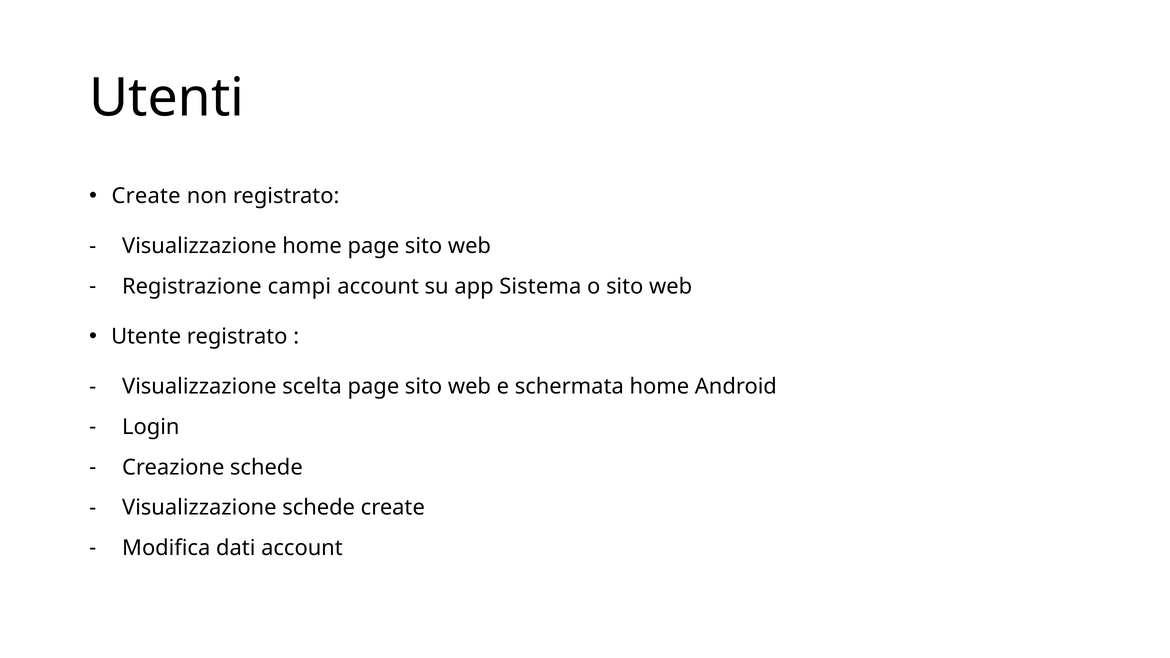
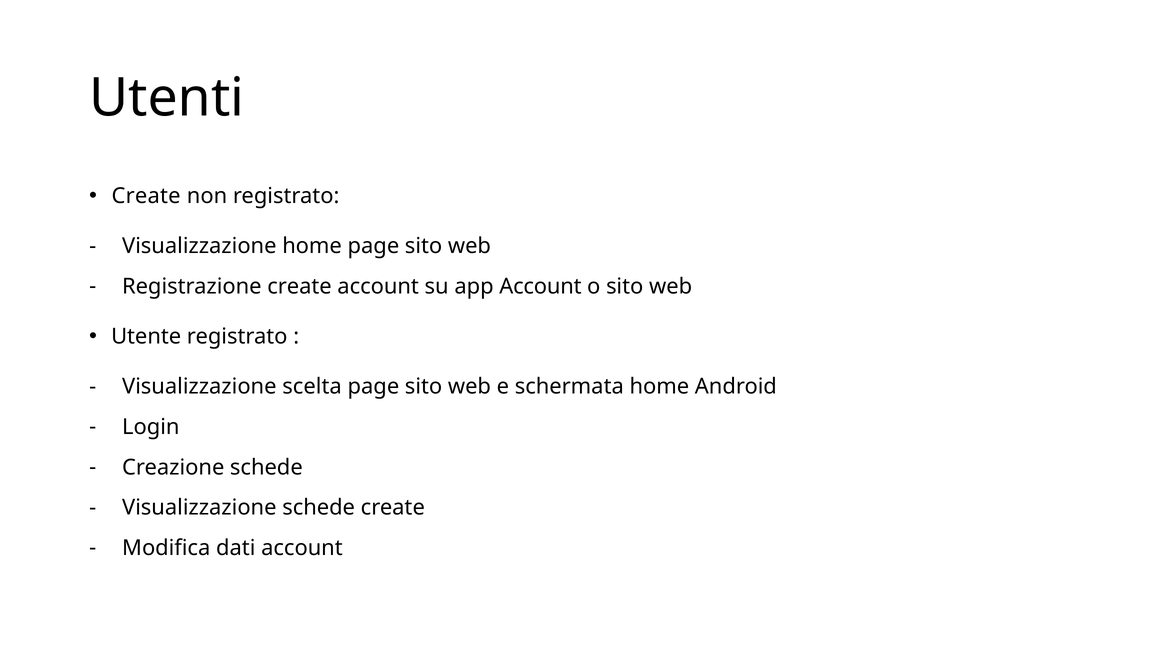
Registrazione campi: campi -> create
app Sistema: Sistema -> Account
